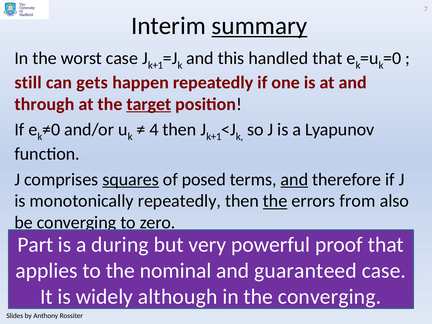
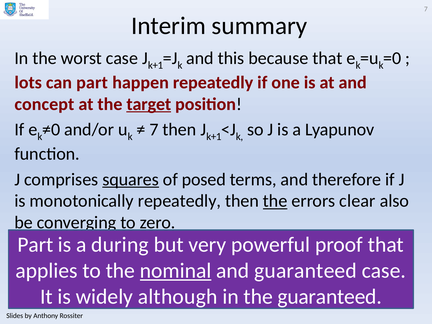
summary underline: present -> none
handled: handled -> because
still: still -> lots
can gets: gets -> part
through: through -> concept
4 at (154, 130): 4 -> 7
and at (294, 179) underline: present -> none
from: from -> clear
nominal underline: none -> present
the converging: converging -> guaranteed
